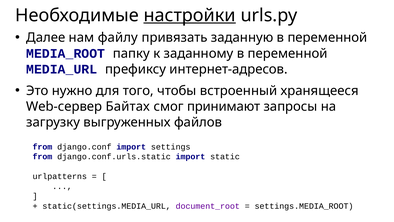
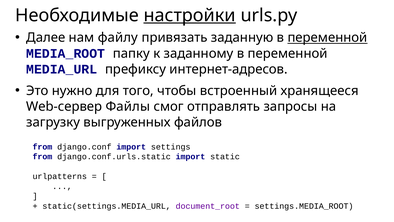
переменной at (327, 38) underline: none -> present
Байтах: Байтах -> Файлы
принимают: принимают -> отправлять
